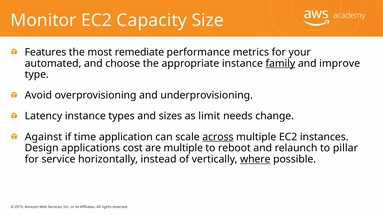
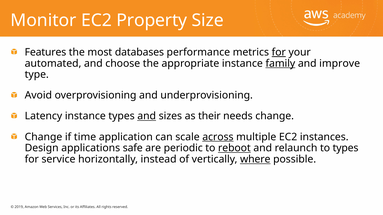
Capacity: Capacity -> Property
remediate: remediate -> databases
for at (279, 52) underline: none -> present
and at (147, 116) underline: none -> present
limit: limit -> their
Against at (43, 137): Against -> Change
cost: cost -> safe
are multiple: multiple -> periodic
reboot underline: none -> present
to pillar: pillar -> types
